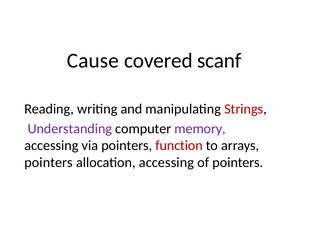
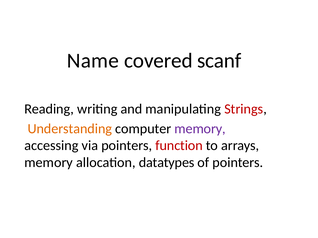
Cause: Cause -> Name
Understanding colour: purple -> orange
pointers at (49, 163): pointers -> memory
allocation accessing: accessing -> datatypes
